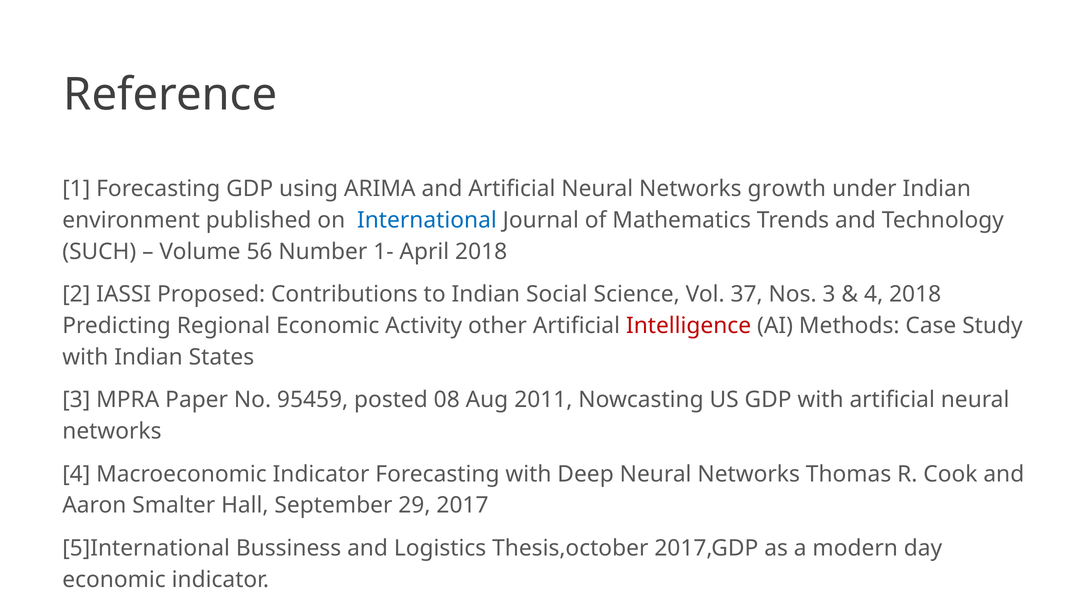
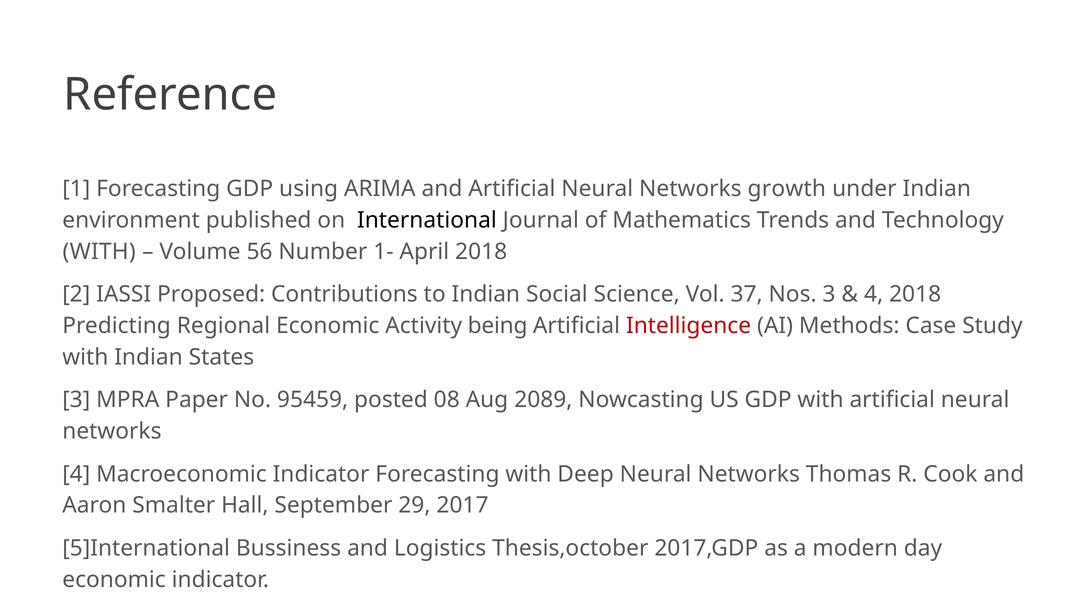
International colour: blue -> black
SUCH at (99, 251): SUCH -> WITH
other: other -> being
2011: 2011 -> 2089
